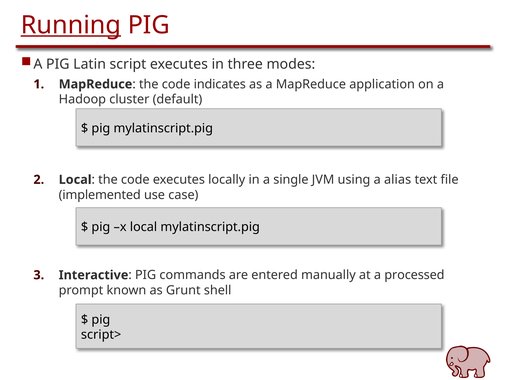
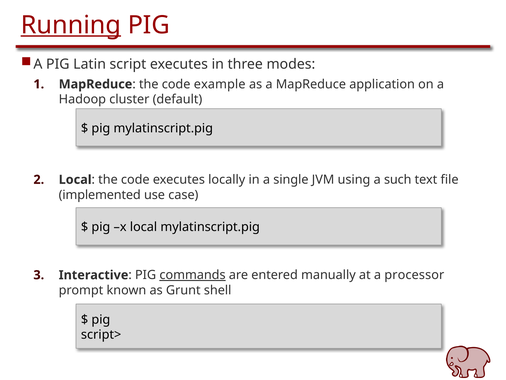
indicates: indicates -> example
alias: alias -> such
commands underline: none -> present
processed: processed -> processor
